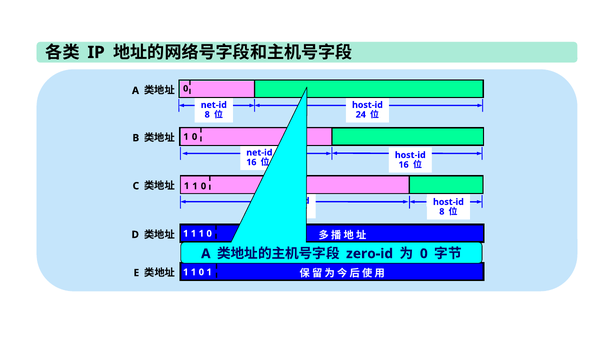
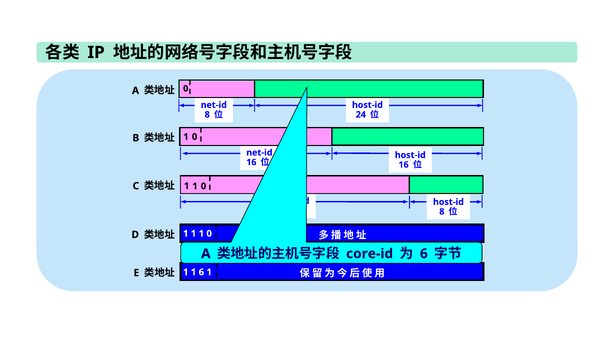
zero-id: zero-id -> core-id
0 at (424, 254): 0 -> 6
0 at (201, 272): 0 -> 6
